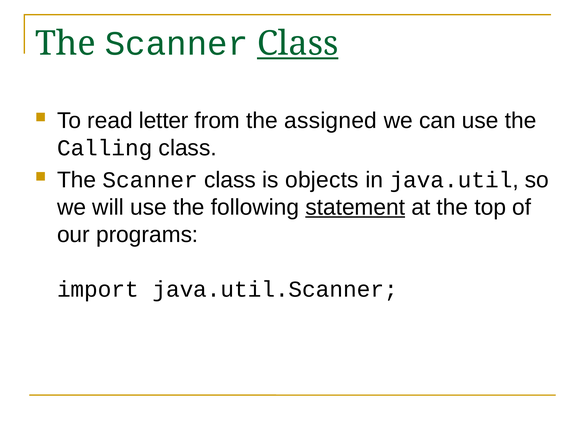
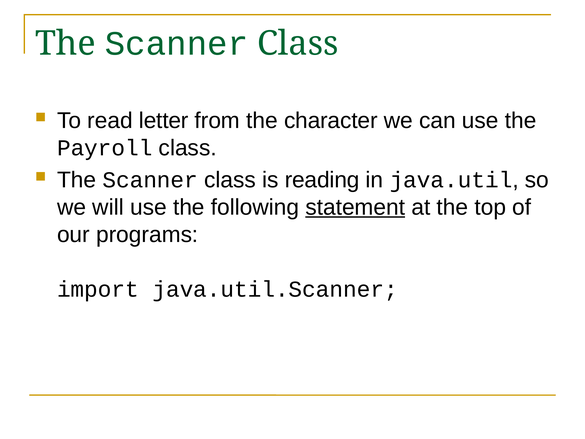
Class at (298, 44) underline: present -> none
assigned: assigned -> character
Calling: Calling -> Payroll
objects: objects -> reading
